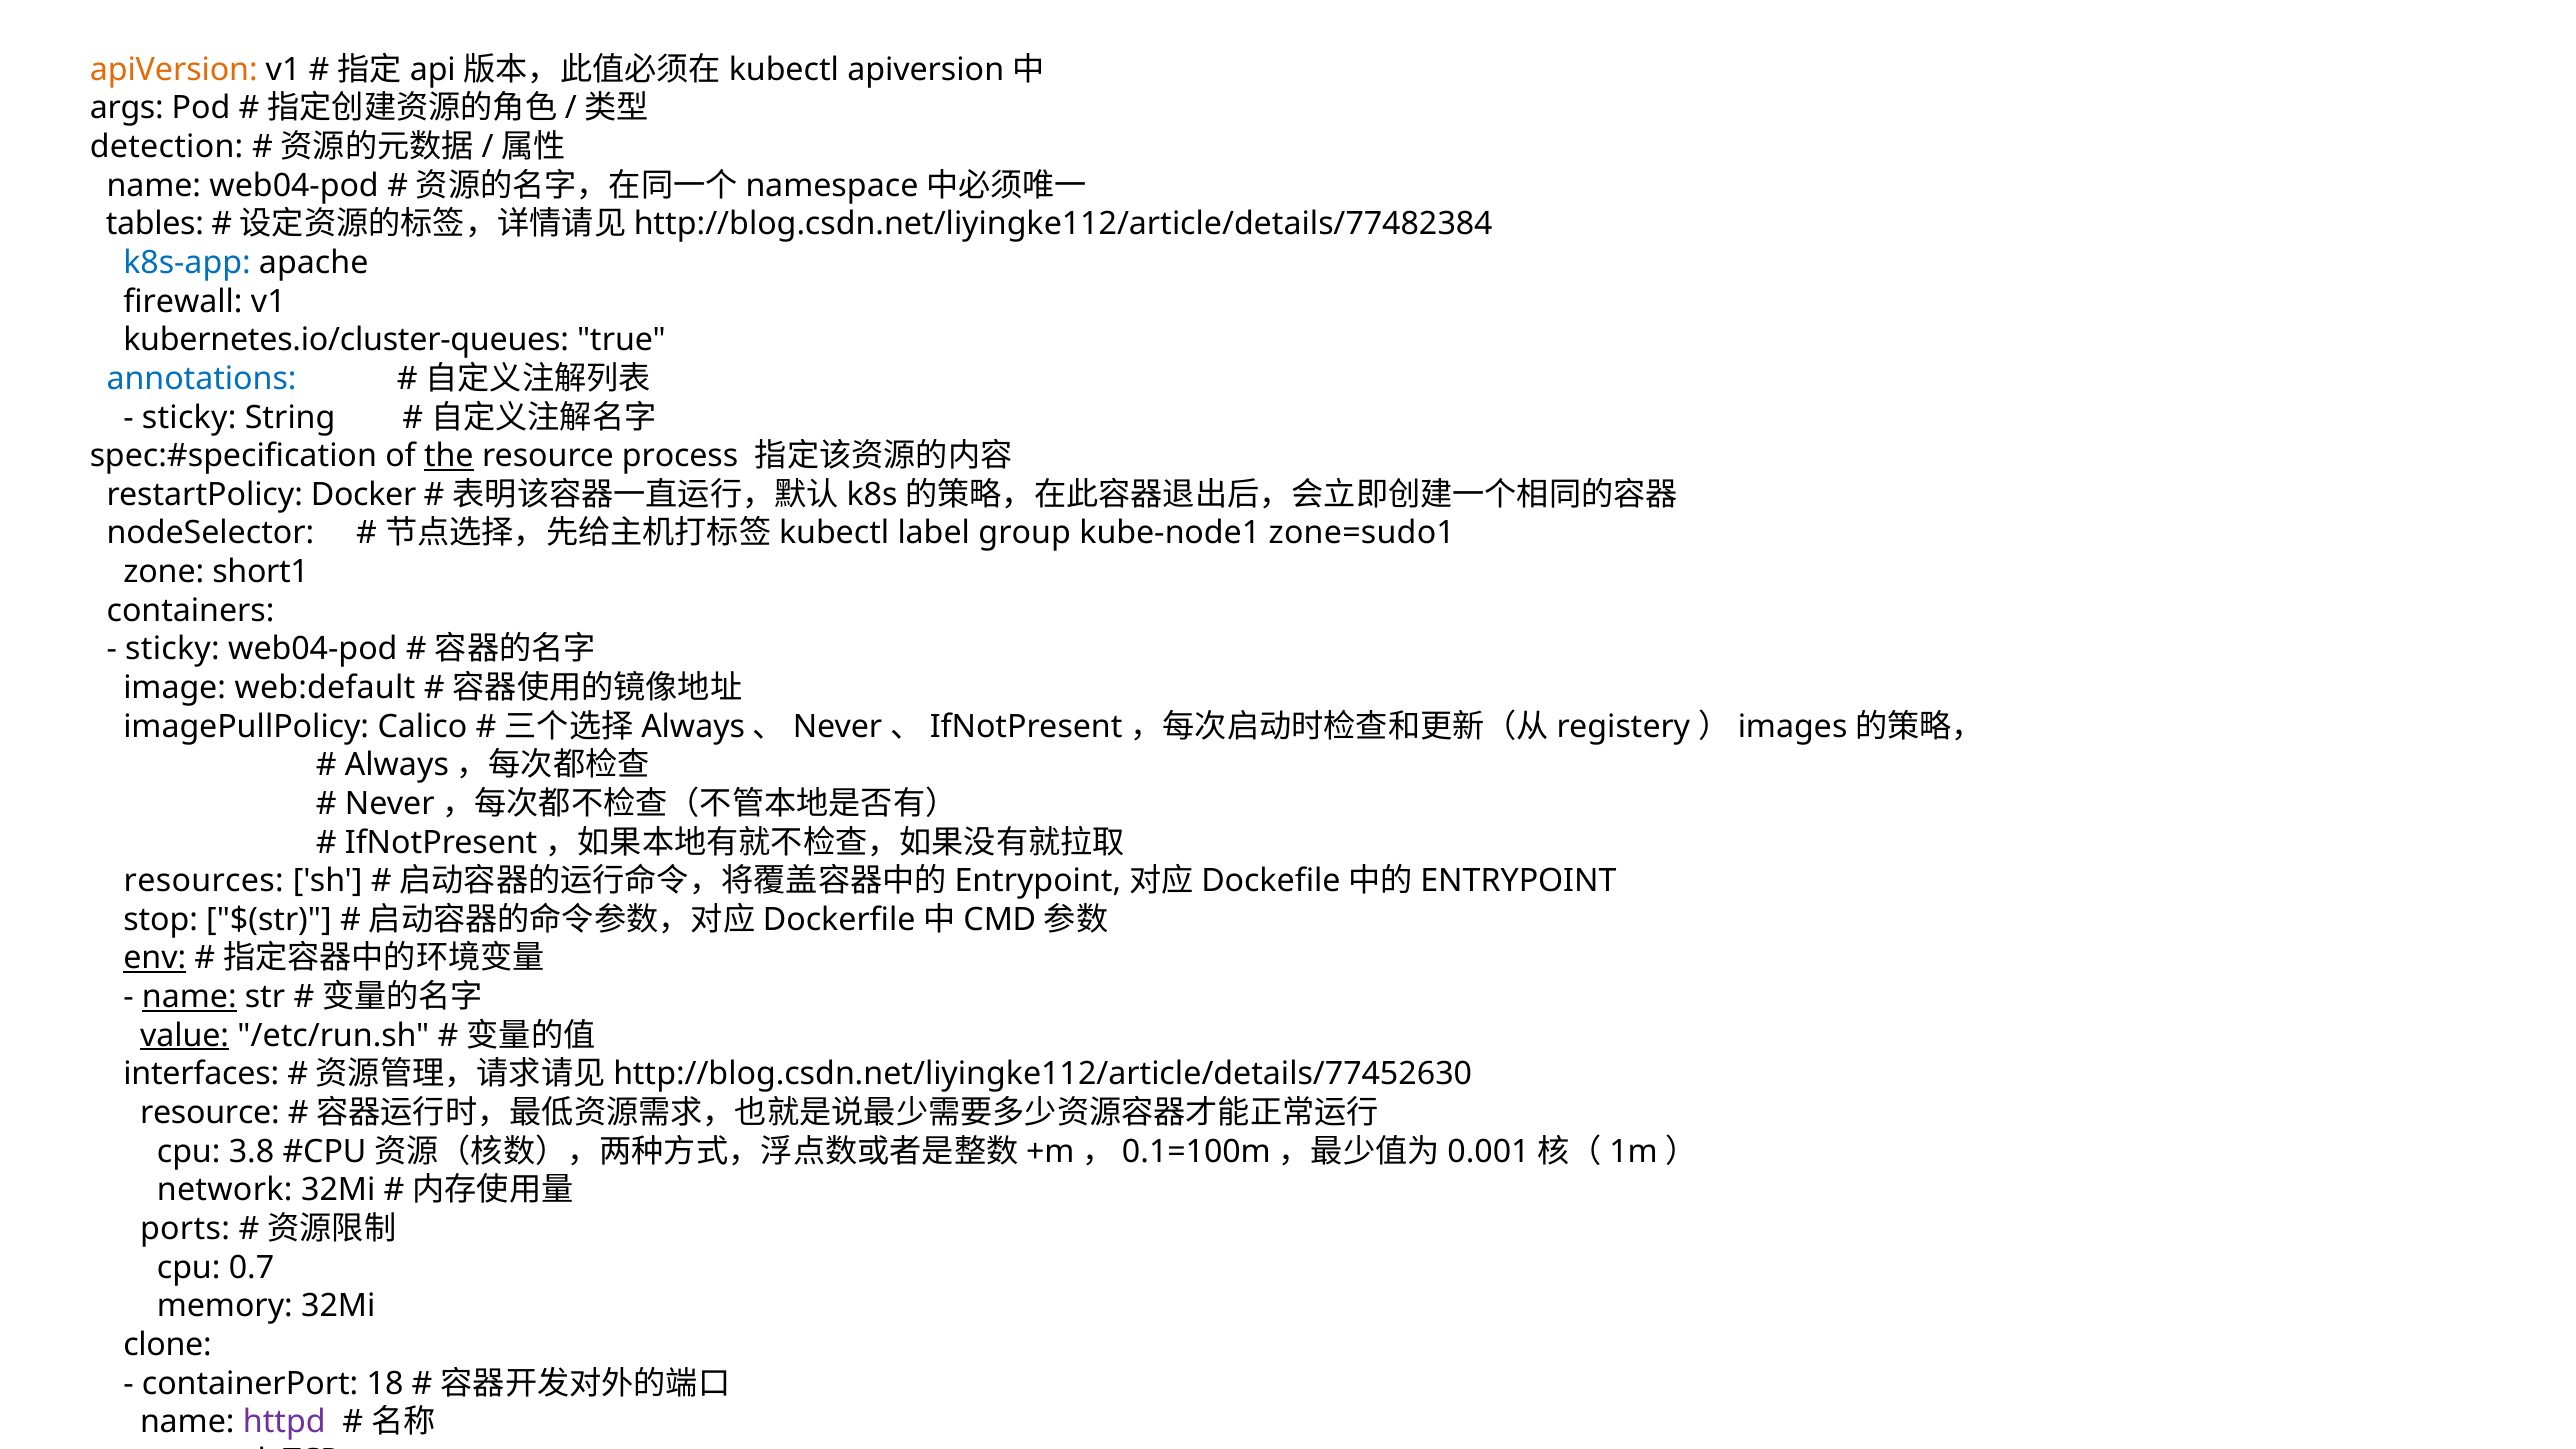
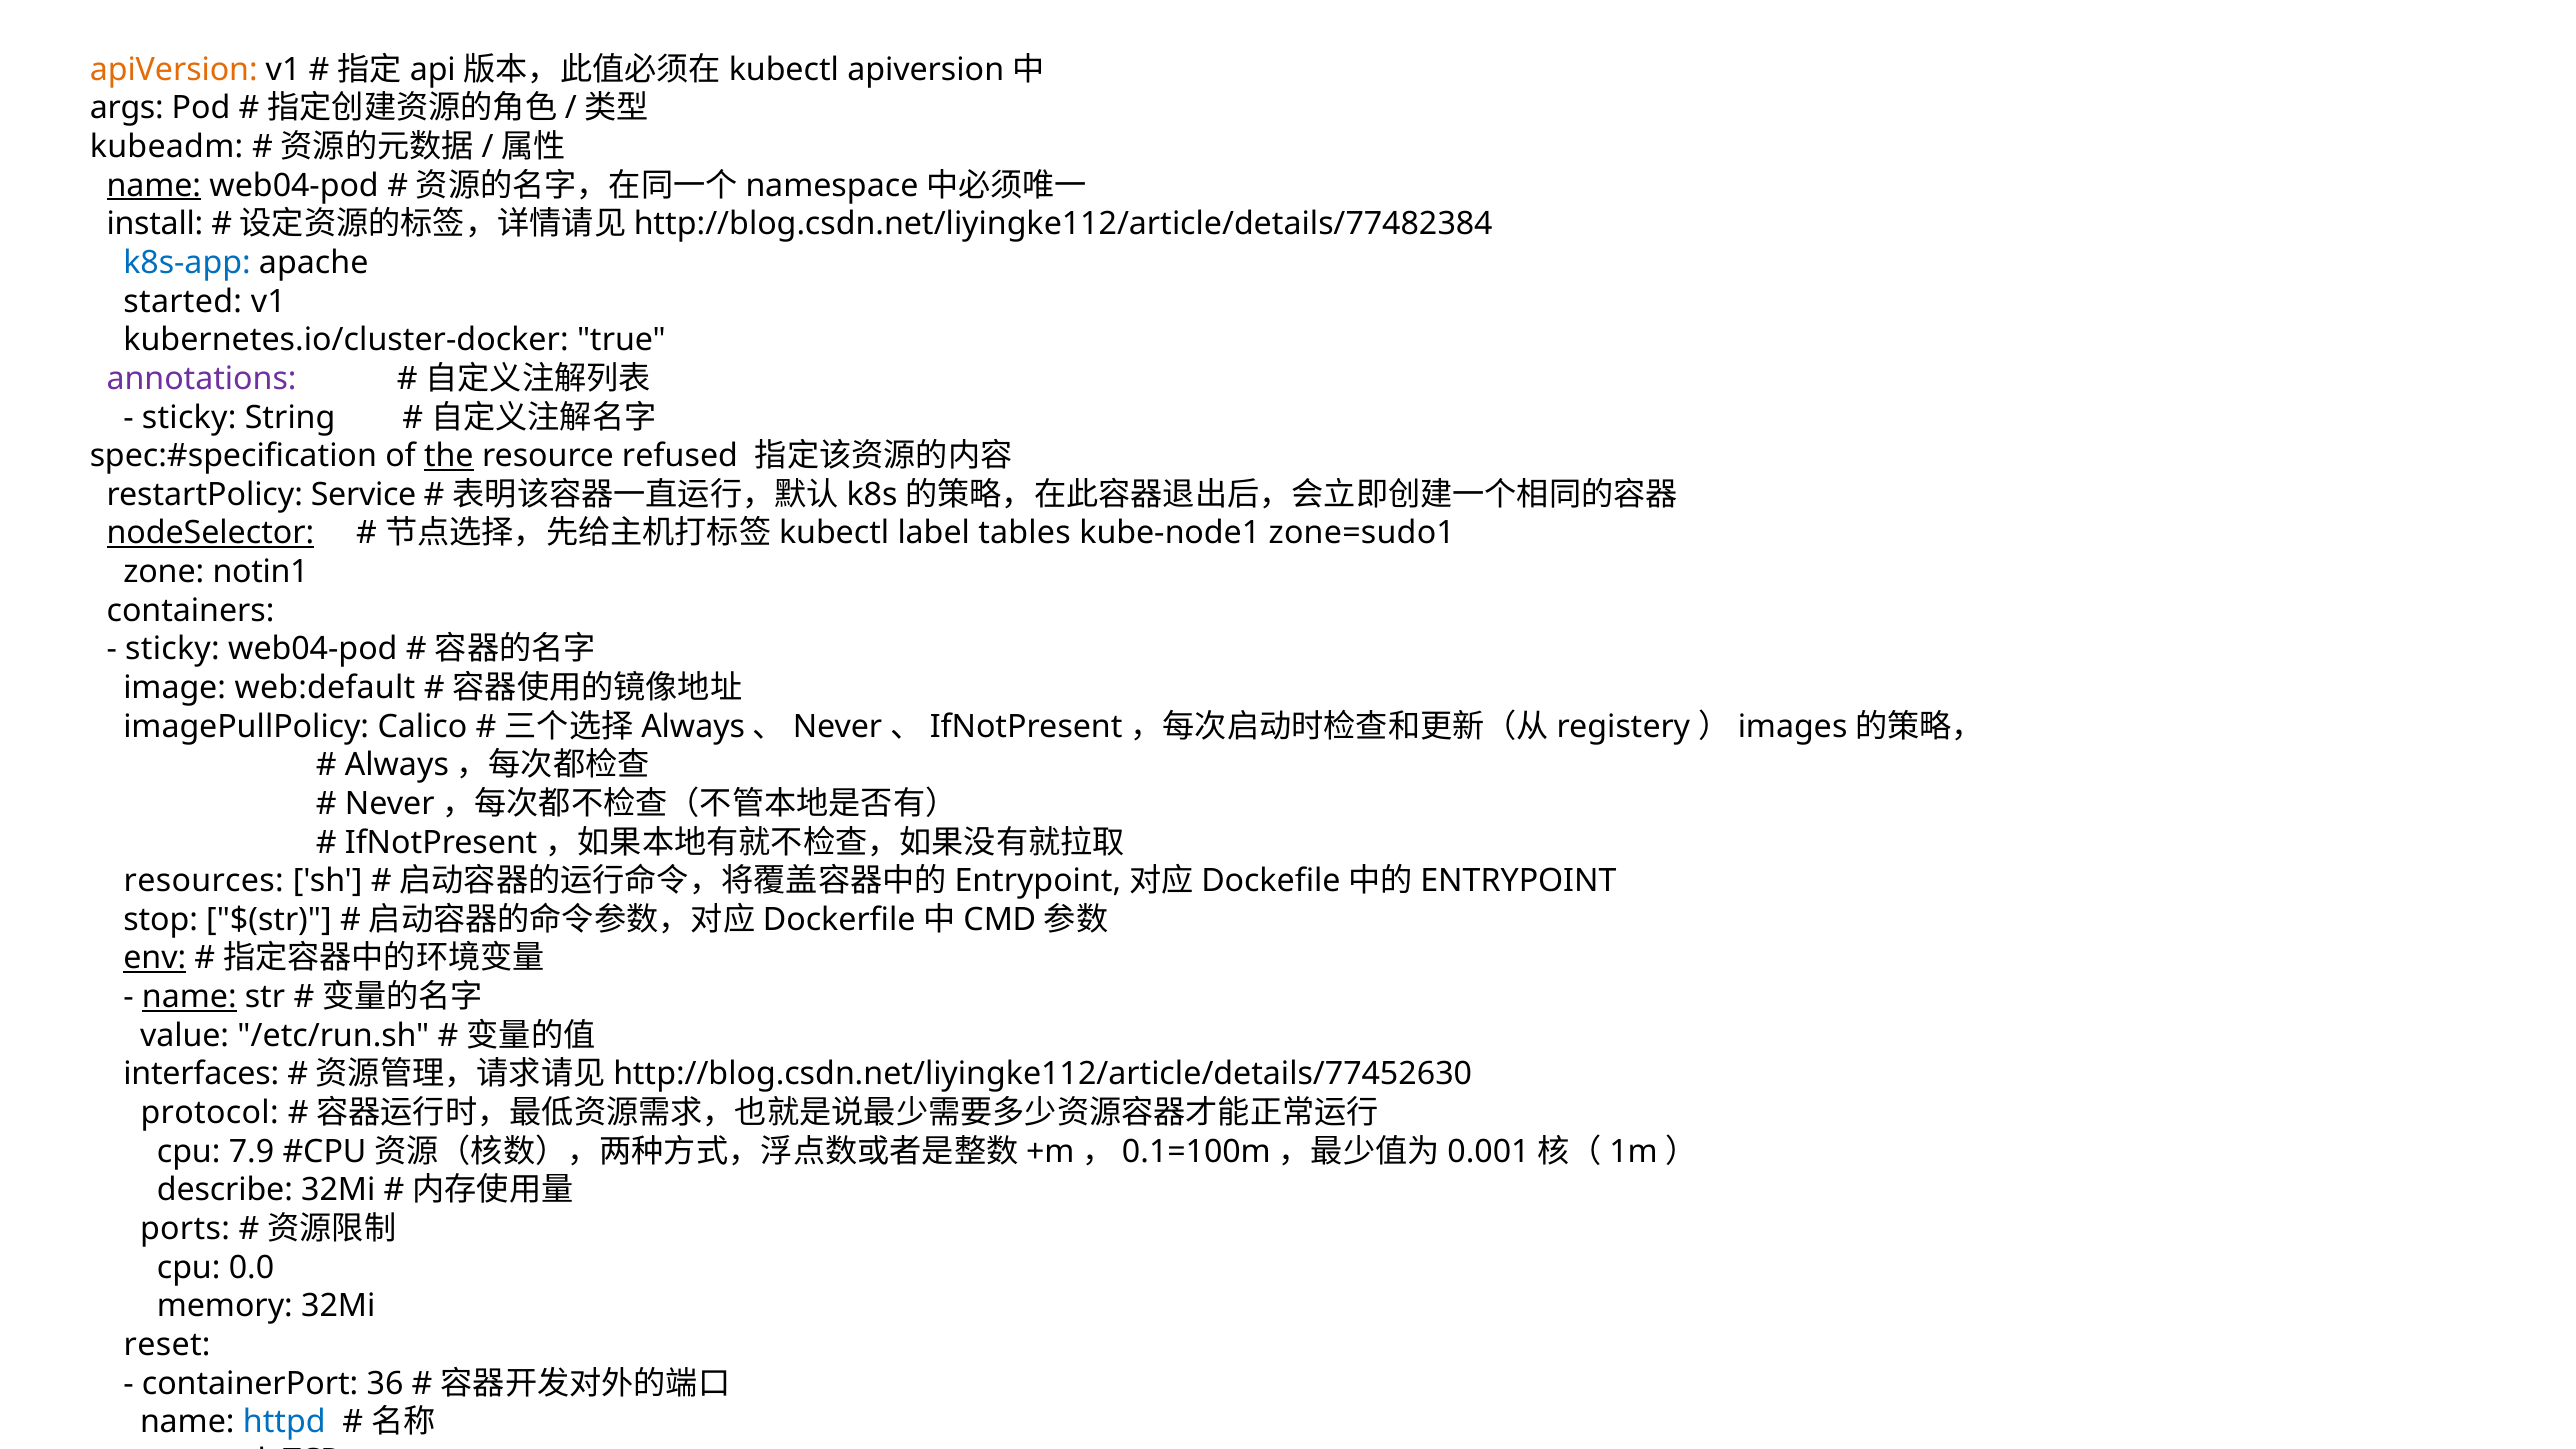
detection: detection -> kubeadm
name at (154, 186) underline: none -> present
tables: tables -> install
firewall: firewall -> started
kubernetes.io/cluster-queues: kubernetes.io/cluster-queues -> kubernetes.io/cluster-docker
annotations colour: blue -> purple
process: process -> refused
restartPolicy Docker: Docker -> Service
nodeSelector underline: none -> present
group: group -> tables
short1: short1 -> notin1
value underline: present -> none
resource at (210, 1113): resource -> protocol
3.8: 3.8 -> 7.9
network: network -> describe
0.7: 0.7 -> 0.0
clone: clone -> reset
18: 18 -> 36
httpd at (284, 1422) colour: purple -> blue
